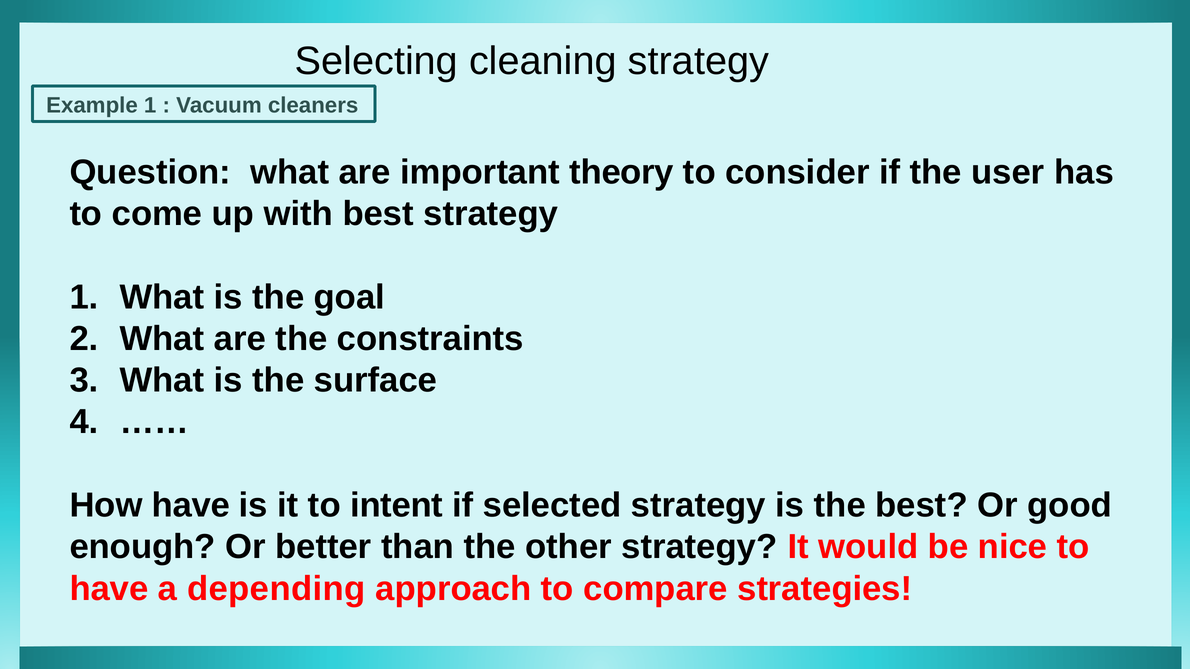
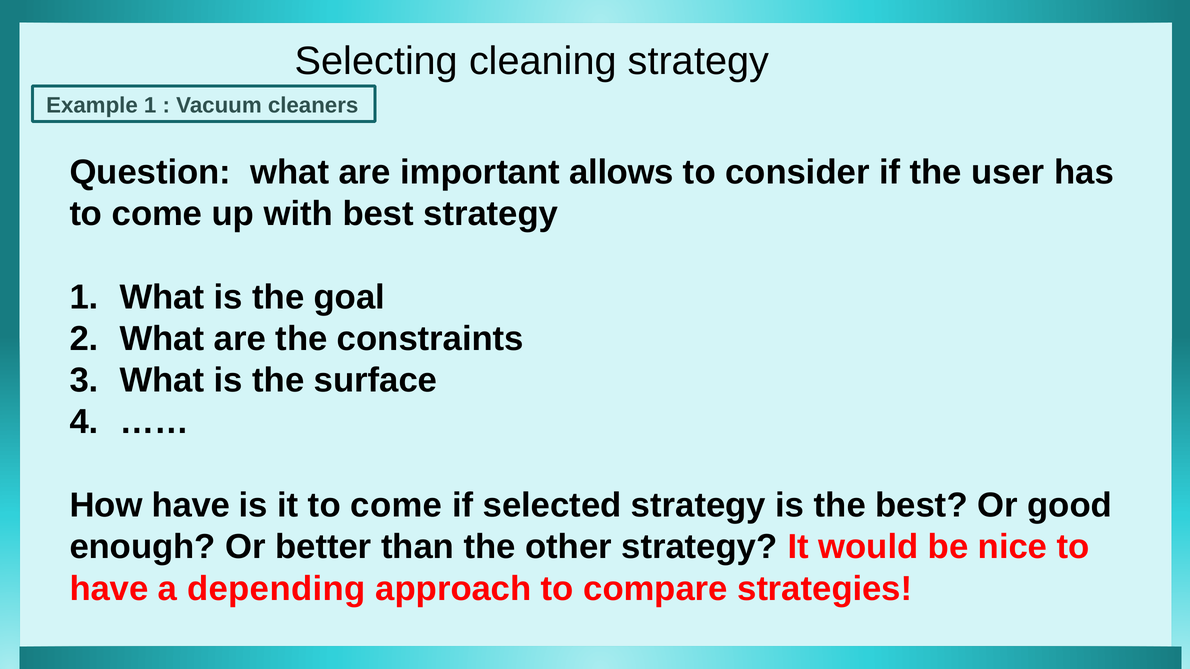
theory: theory -> allows
it to intent: intent -> come
